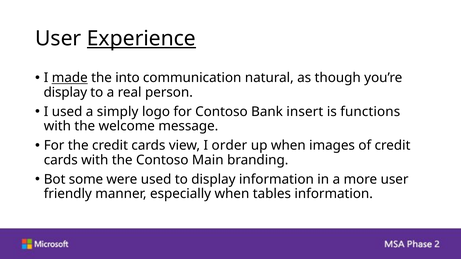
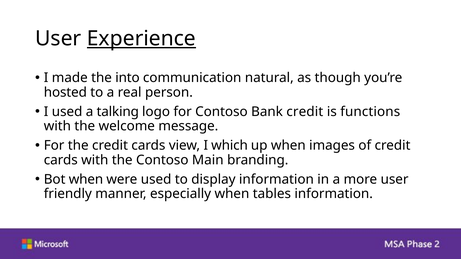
made underline: present -> none
display at (65, 92): display -> hosted
simply: simply -> talking
Bank insert: insert -> credit
order: order -> which
Bot some: some -> when
